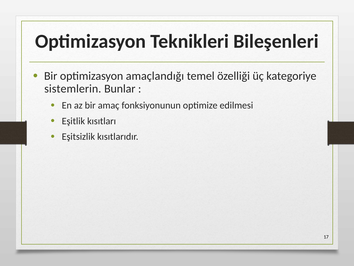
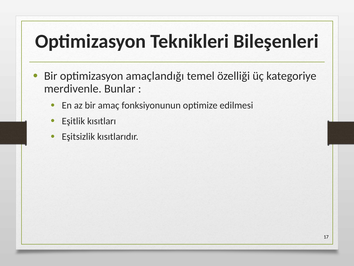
sistemlerin: sistemlerin -> merdivenle
